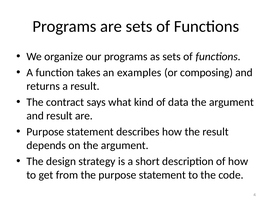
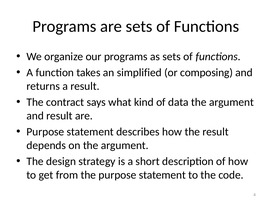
examples: examples -> simplified
